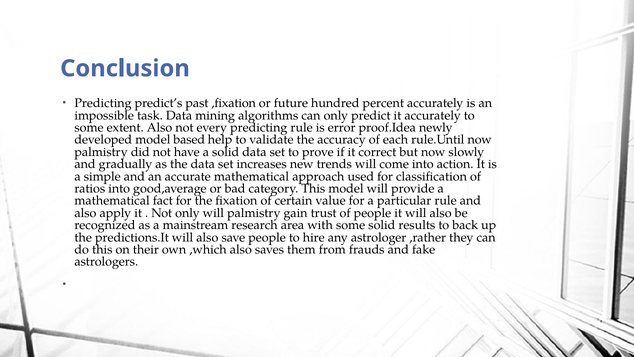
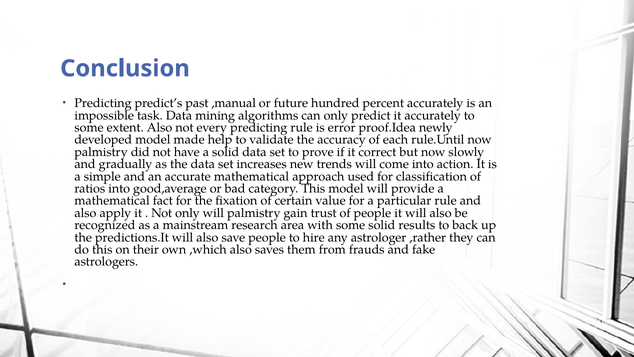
,fixation: ,fixation -> ,manual
based: based -> made
